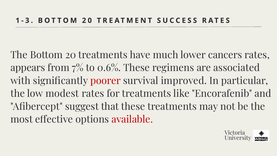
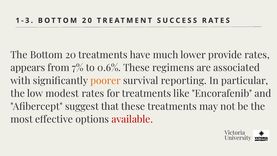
cancers: cancers -> provide
poorer colour: red -> orange
improved: improved -> reporting
